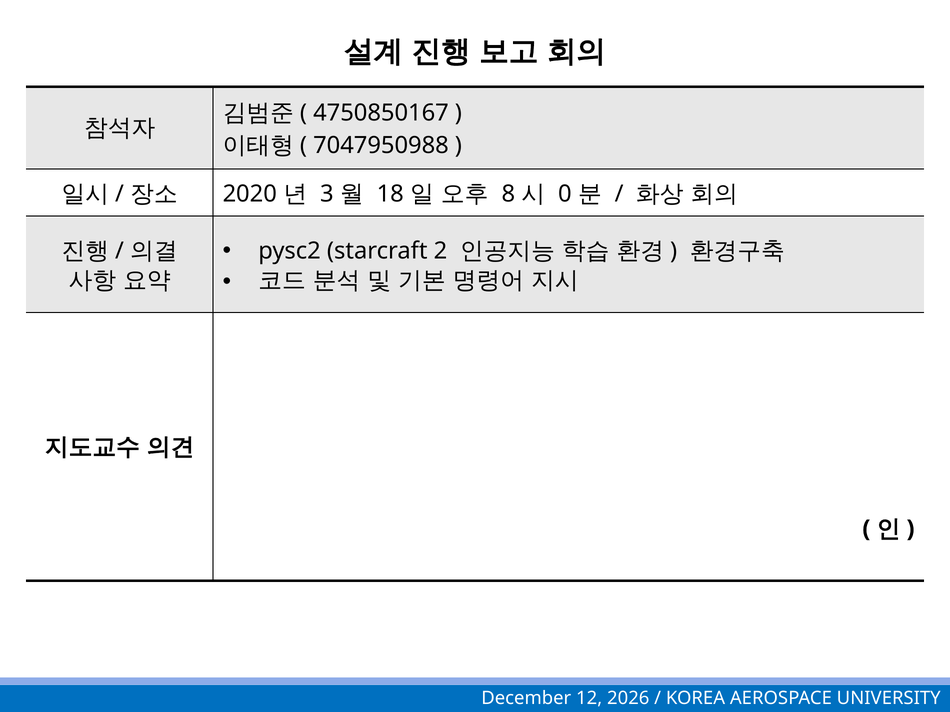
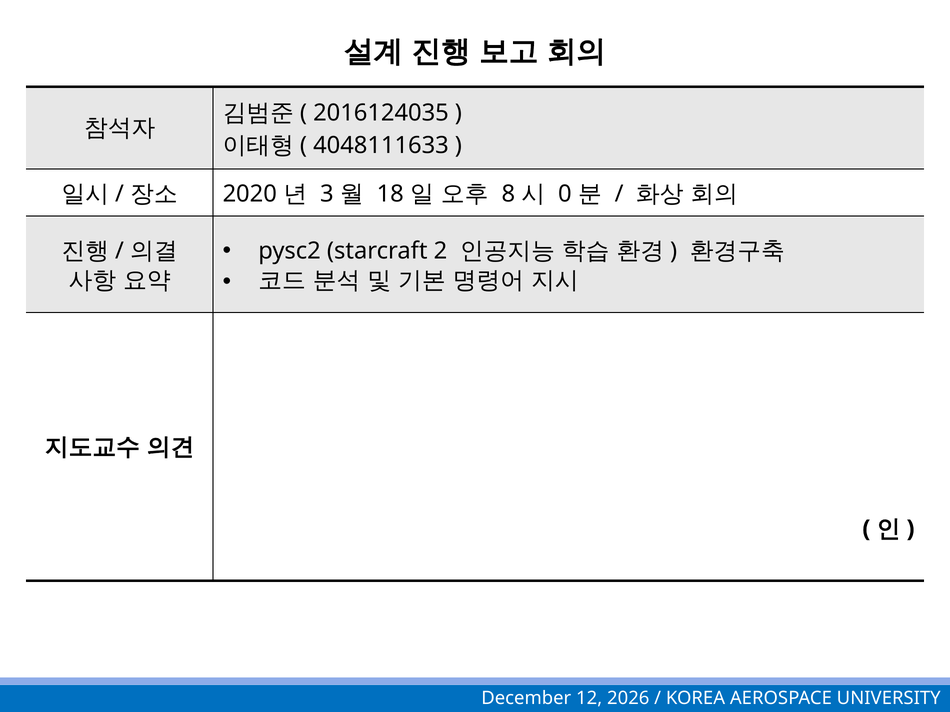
4750850167: 4750850167 -> 2016124035
7047950988: 7047950988 -> 4048111633
